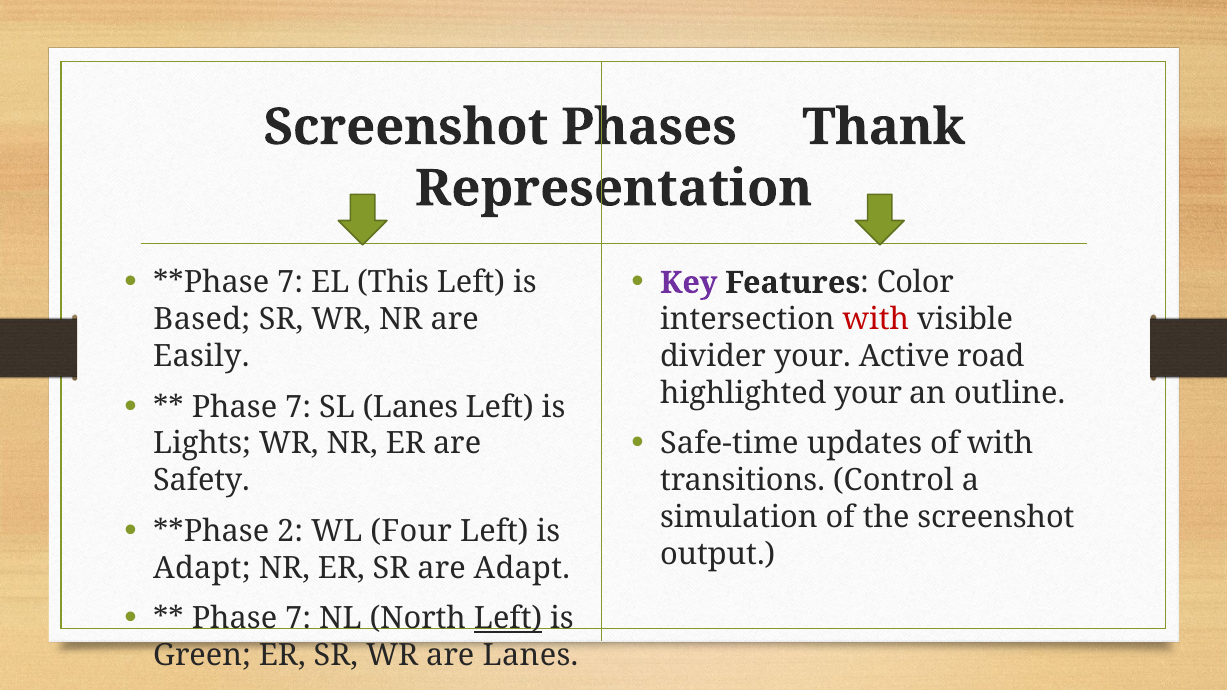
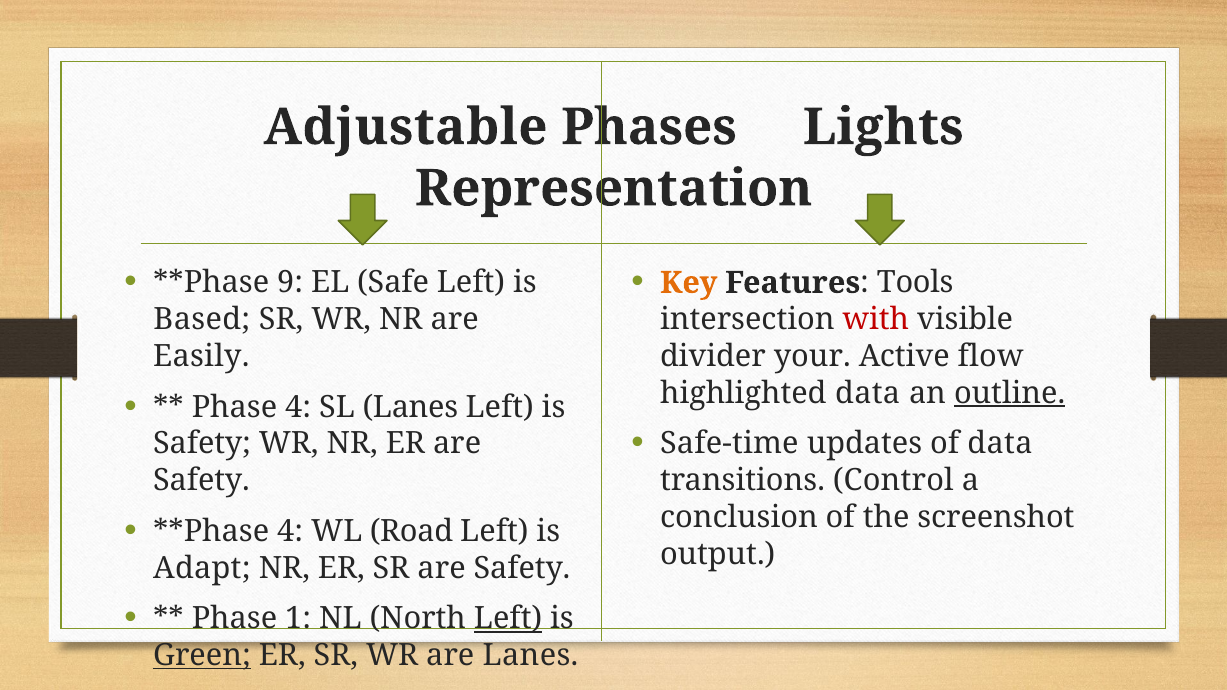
Screenshot at (406, 127): Screenshot -> Adjustable
Thank: Thank -> Lights
7 at (290, 283): 7 -> 9
This: This -> Safe
Key colour: purple -> orange
Color: Color -> Tools
road: road -> flow
highlighted your: your -> data
outline underline: none -> present
7 at (298, 407): 7 -> 4
of with: with -> data
Lights at (202, 444): Lights -> Safety
simulation: simulation -> conclusion
2 at (290, 531): 2 -> 4
Four: Four -> Road
SR are Adapt: Adapt -> Safety
7 at (298, 619): 7 -> 1
Green underline: none -> present
